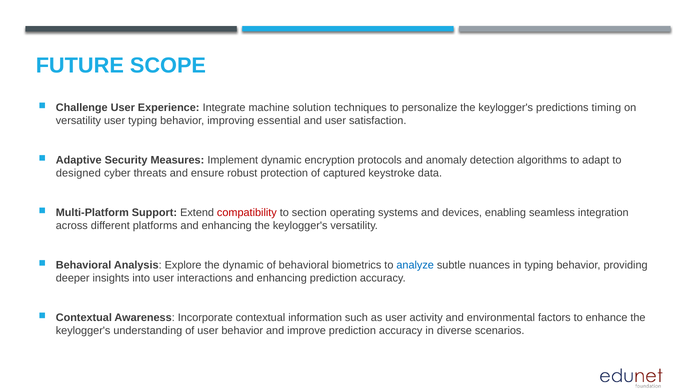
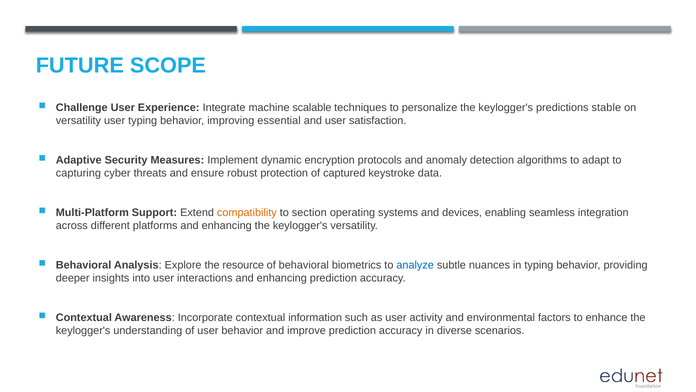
solution: solution -> scalable
timing: timing -> stable
designed: designed -> capturing
compatibility colour: red -> orange
the dynamic: dynamic -> resource
